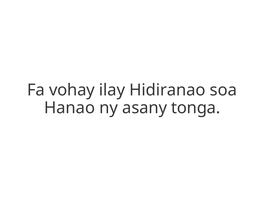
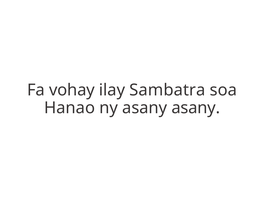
Hidiranao: Hidiranao -> Sambatra
asany tonga: tonga -> asany
